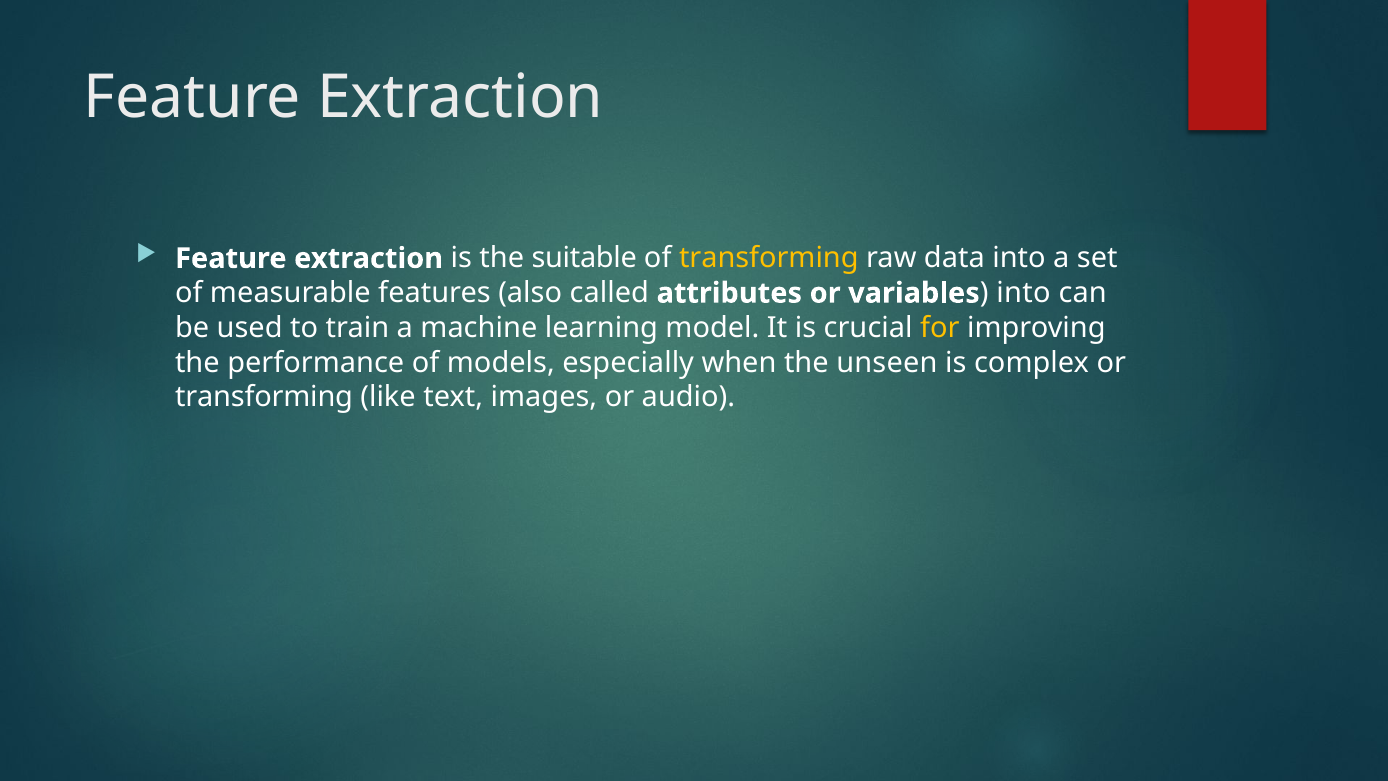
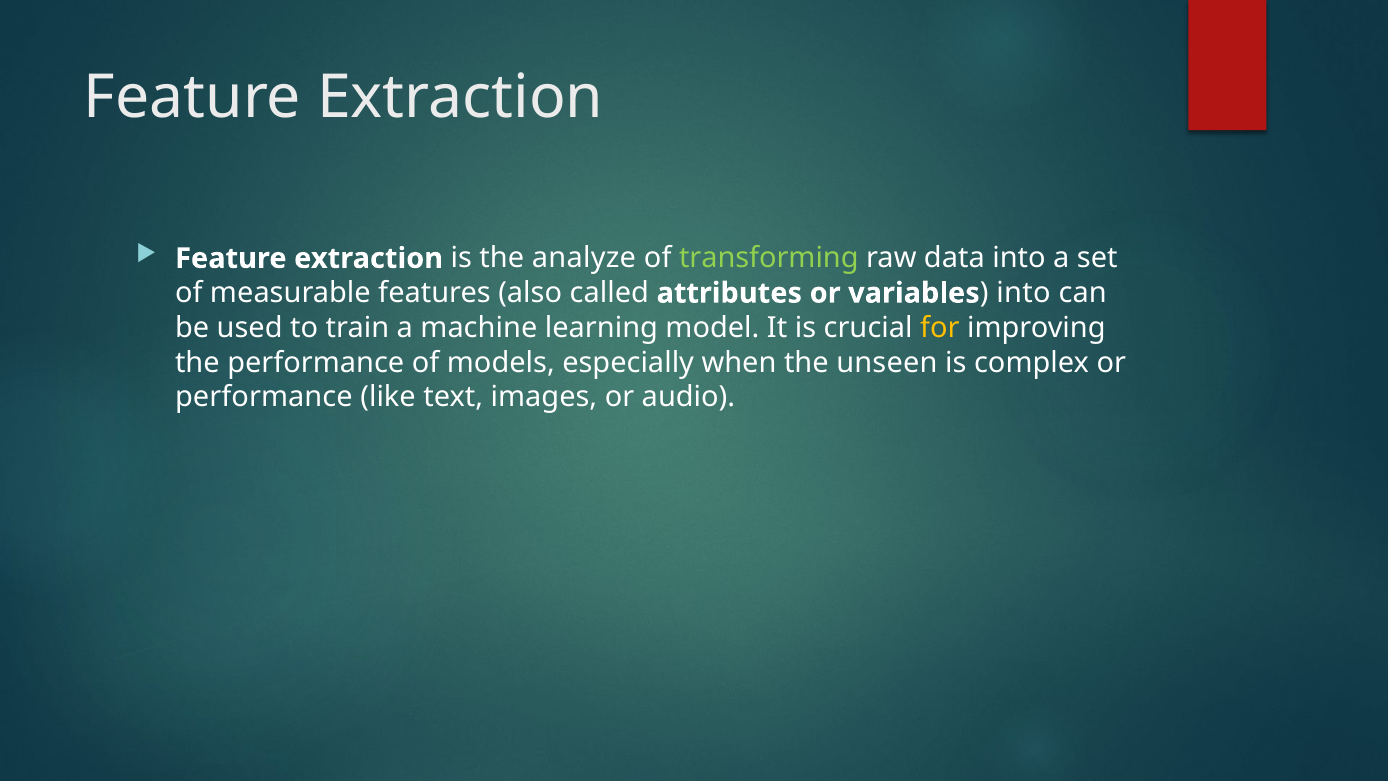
suitable: suitable -> analyze
transforming at (769, 258) colour: yellow -> light green
transforming at (264, 397): transforming -> performance
